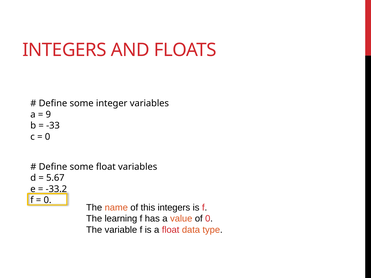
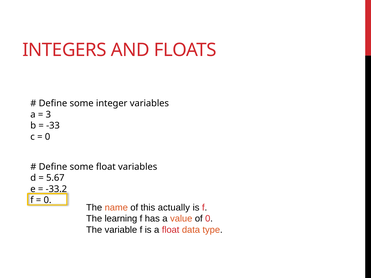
9: 9 -> 3
this integers: integers -> actually
